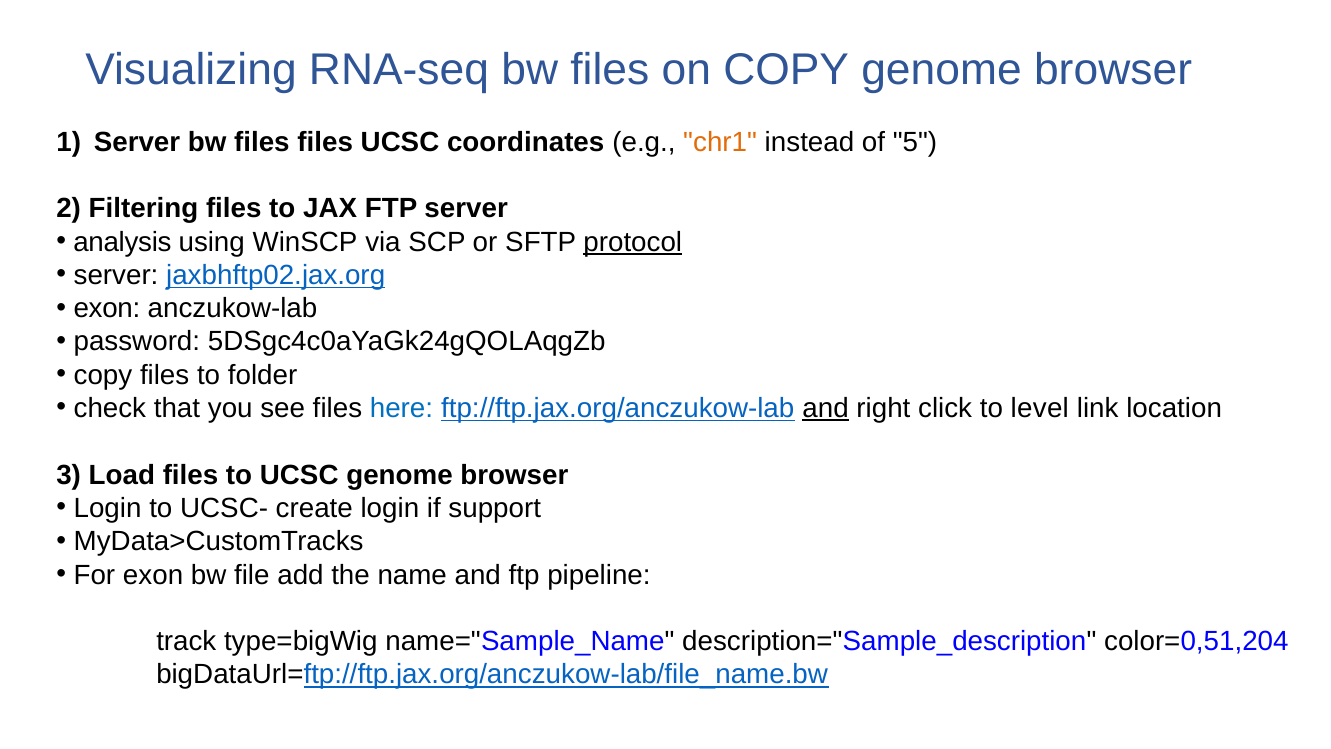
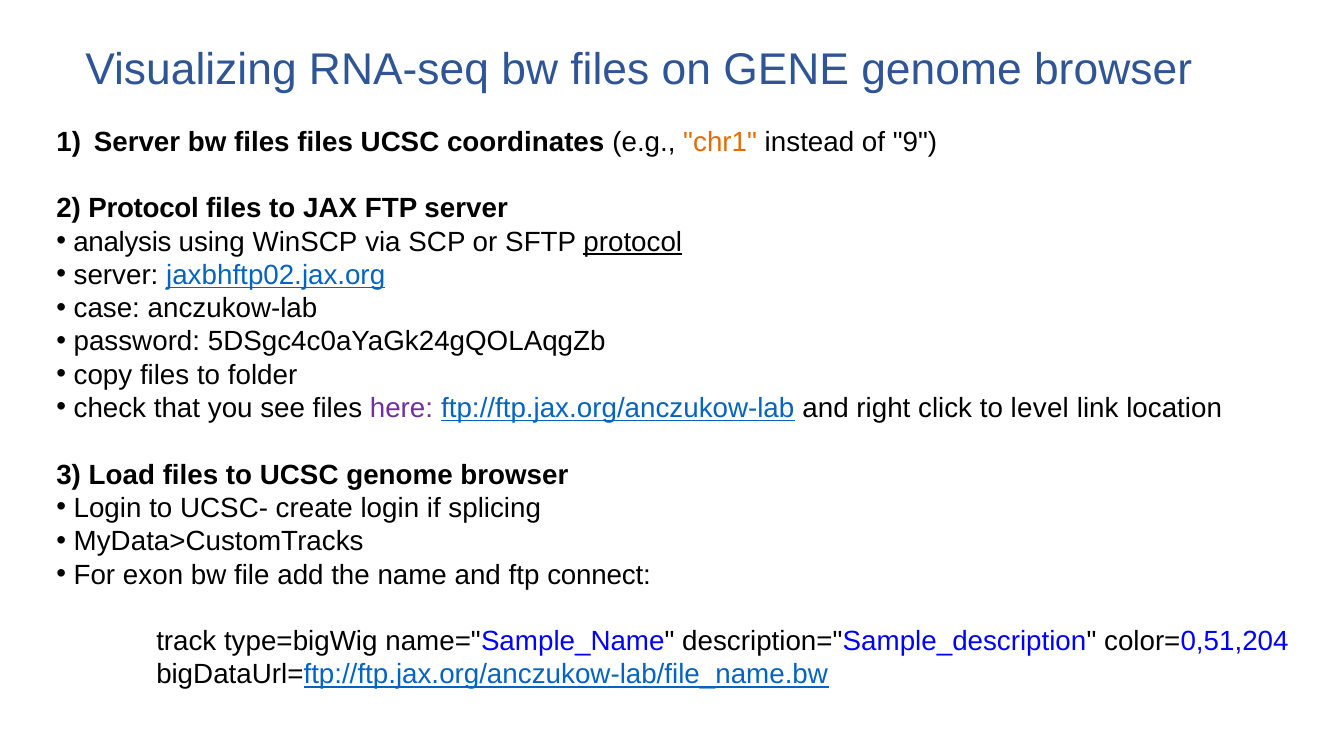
on COPY: COPY -> GENE
5: 5 -> 9
2 Filtering: Filtering -> Protocol
exon at (107, 308): exon -> case
here colour: blue -> purple
and at (826, 408) underline: present -> none
support: support -> splicing
pipeline: pipeline -> connect
